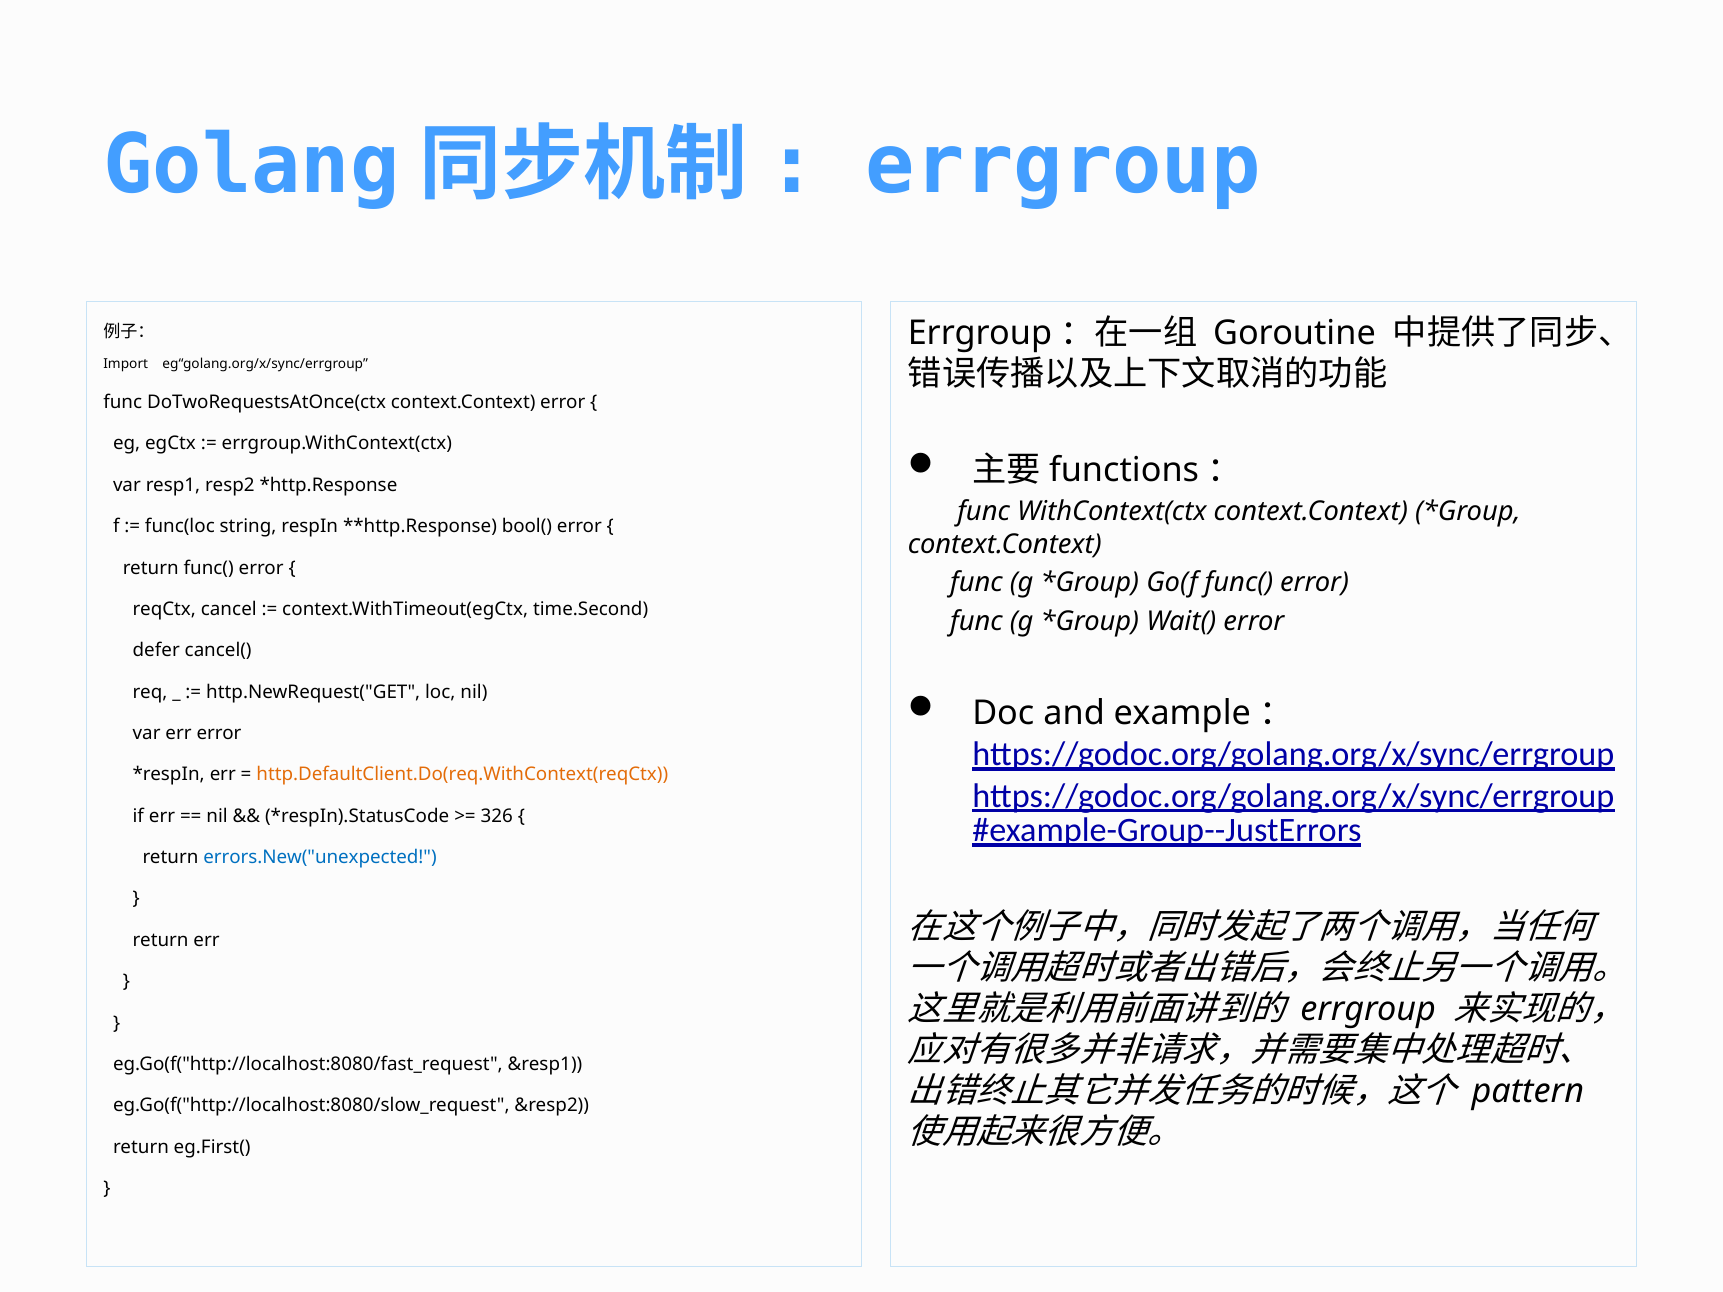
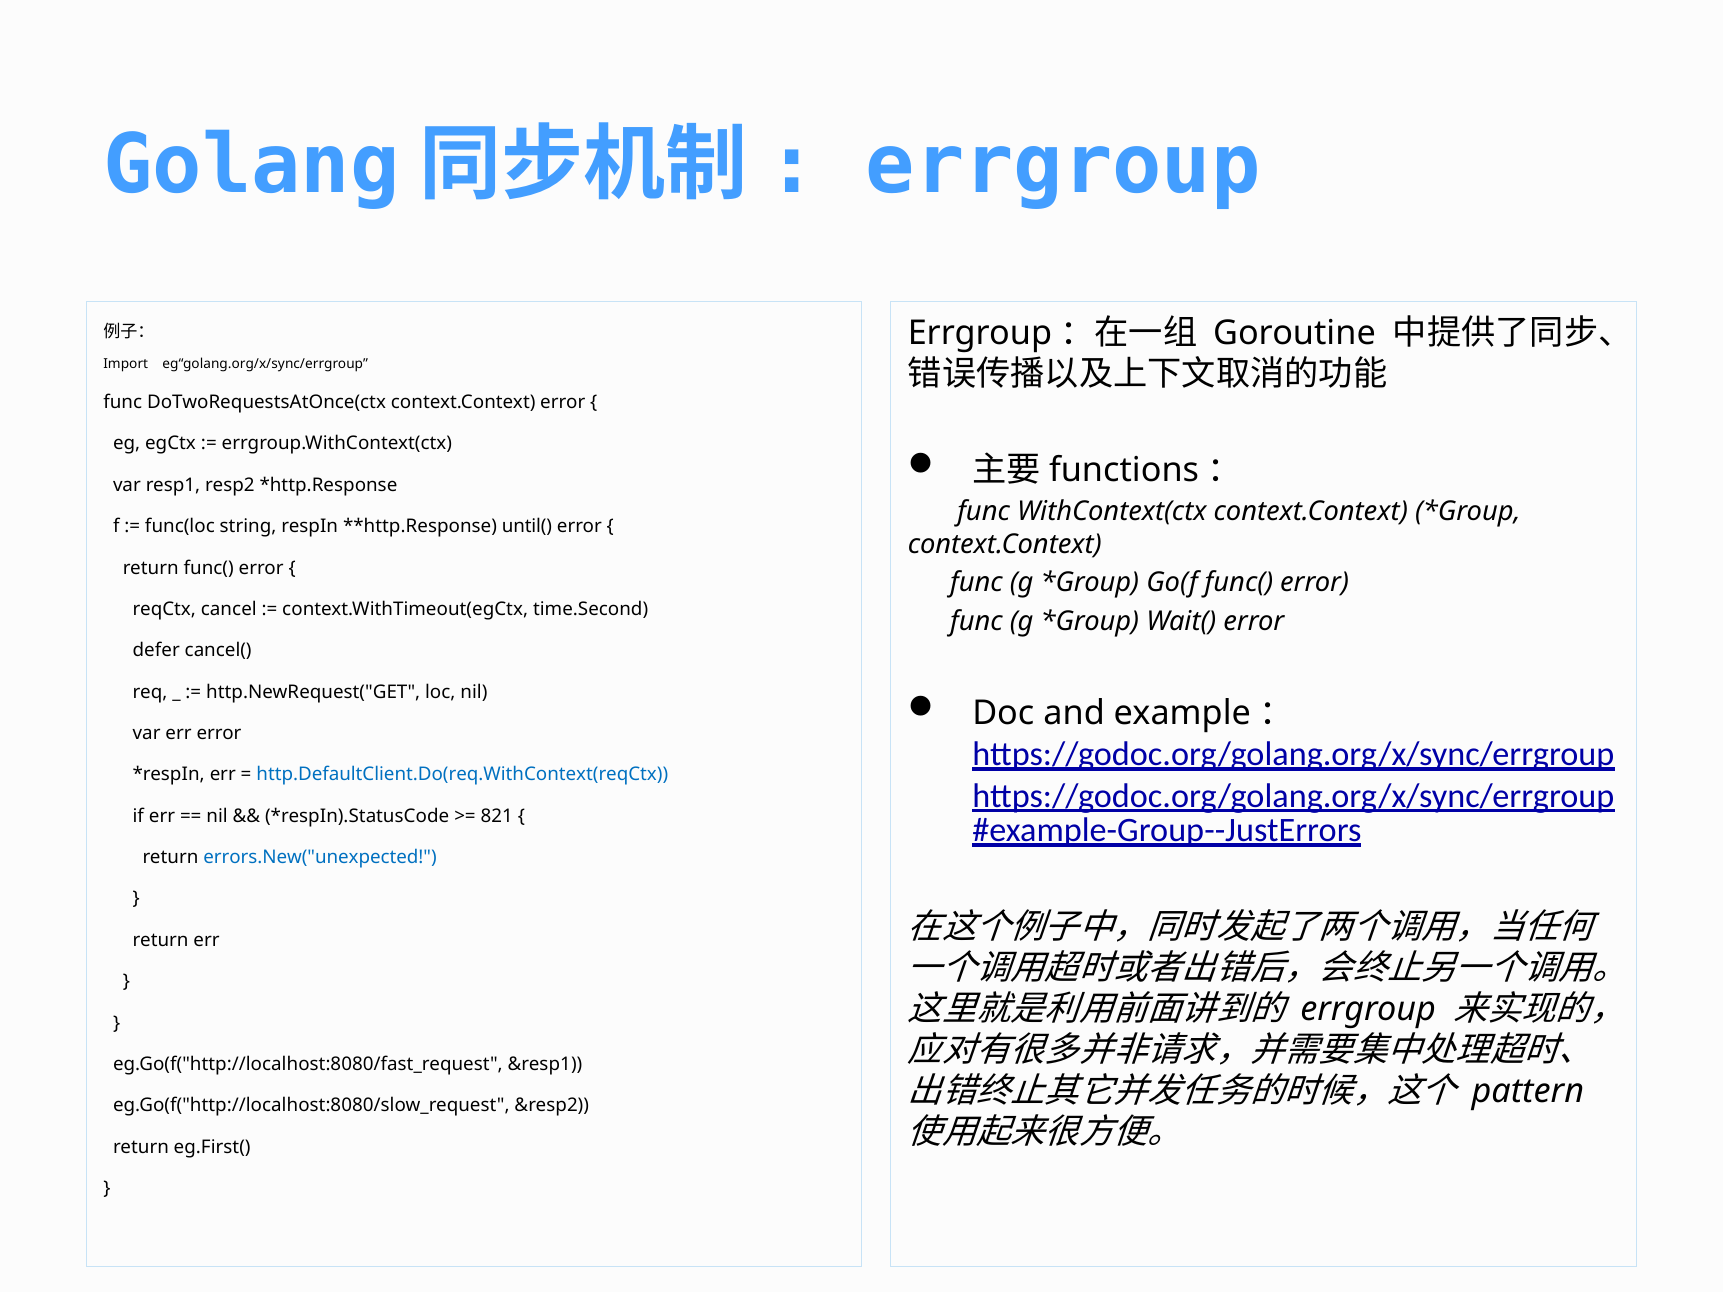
bool(: bool( -> until(
http.DefaultClient.Do(req.WithContext(reqCtx colour: orange -> blue
326: 326 -> 821
